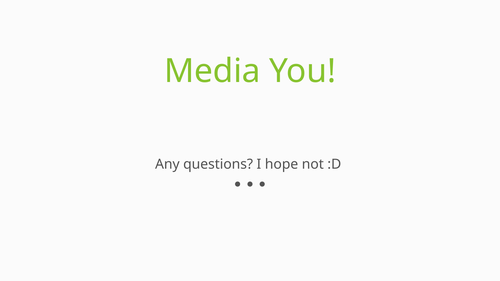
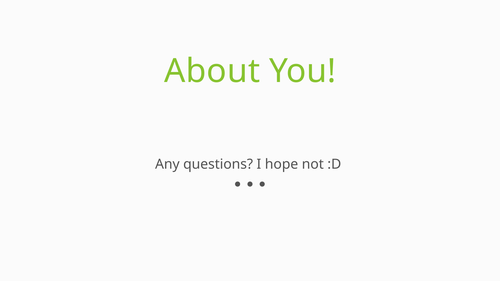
Media: Media -> About
